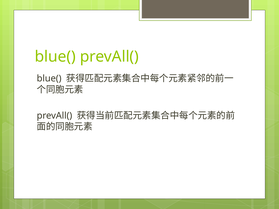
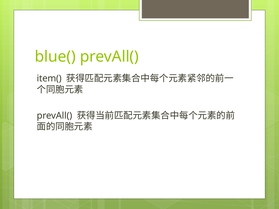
blue( at (49, 79): blue( -> item(
